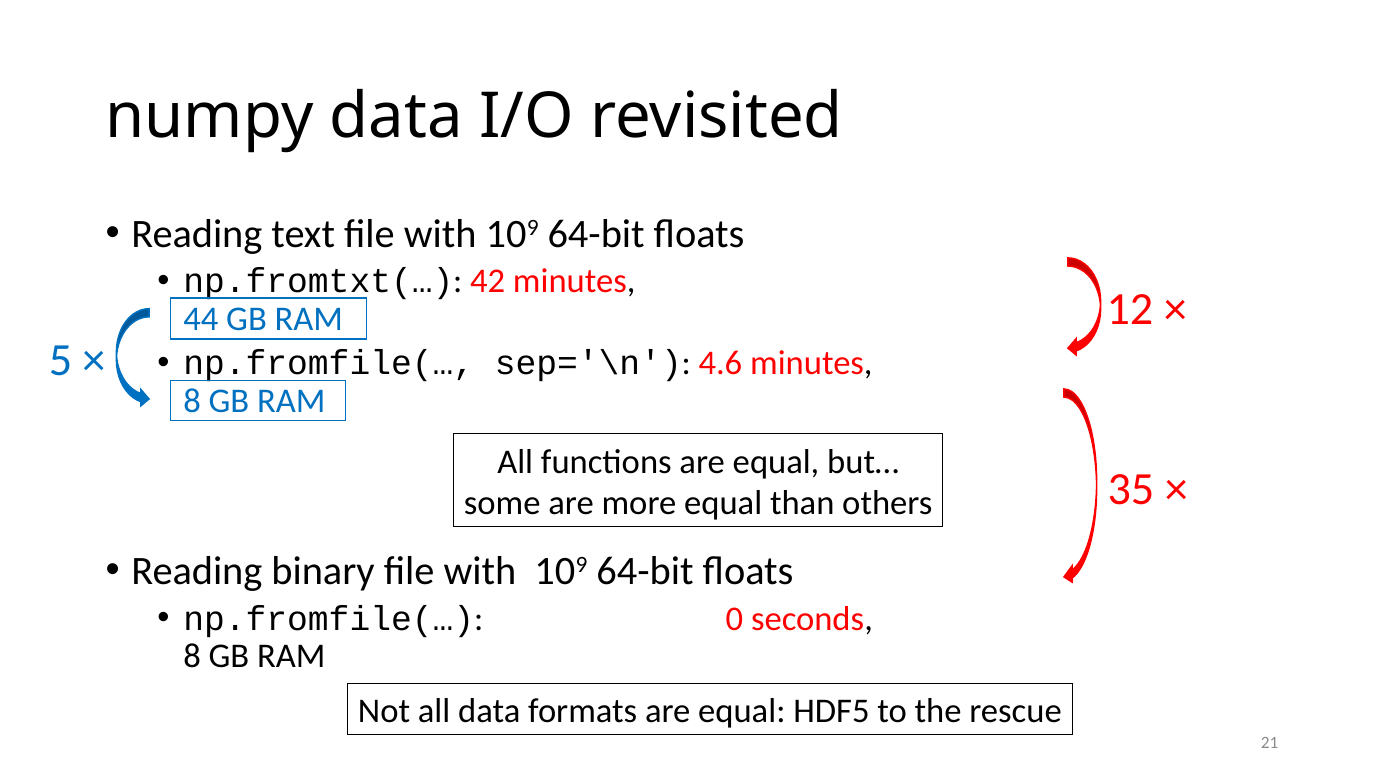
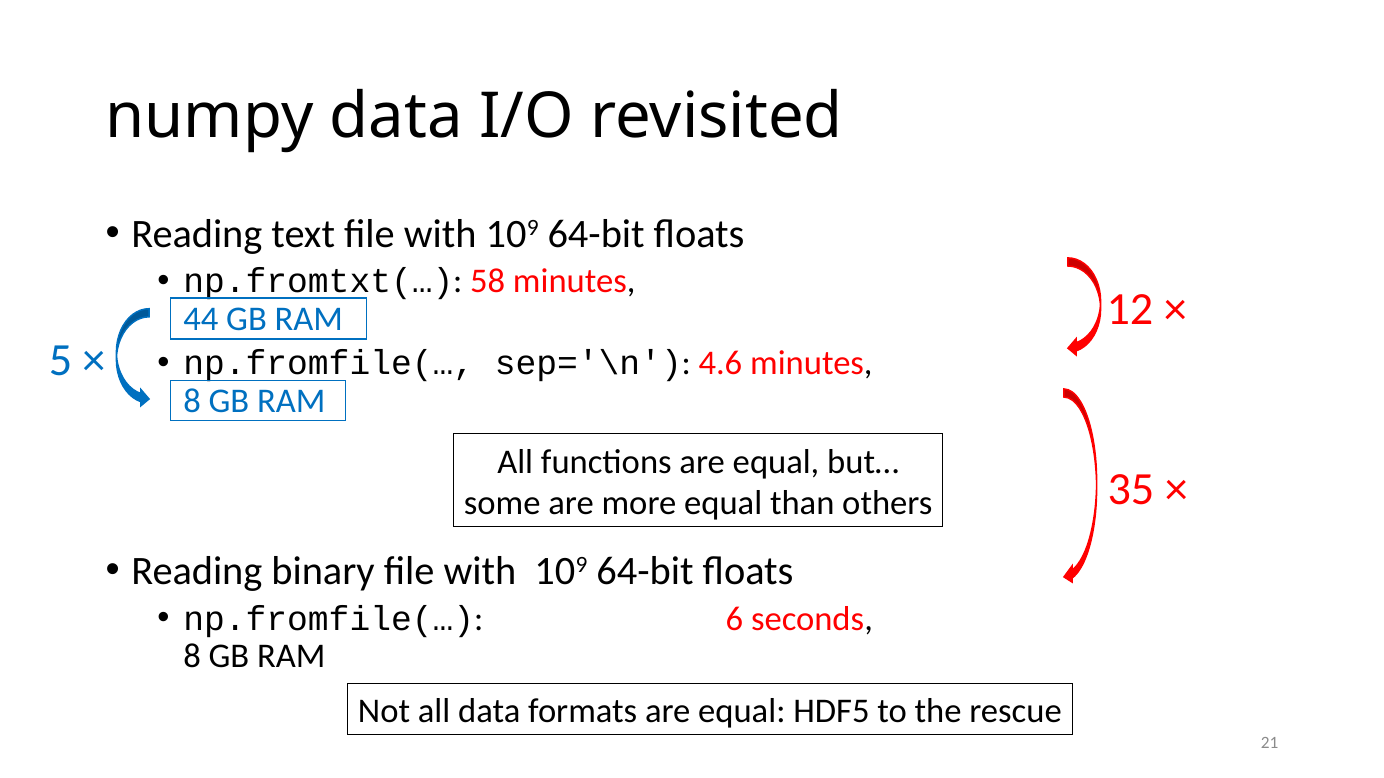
42: 42 -> 58
0: 0 -> 6
